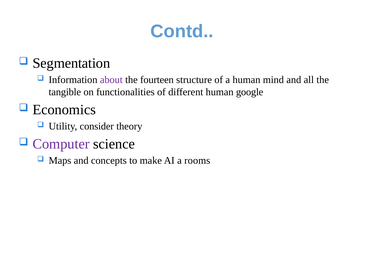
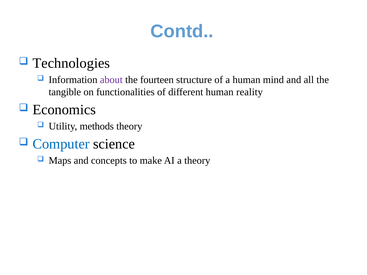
Segmentation: Segmentation -> Technologies
google: google -> reality
consider: consider -> methods
Computer colour: purple -> blue
a rooms: rooms -> theory
